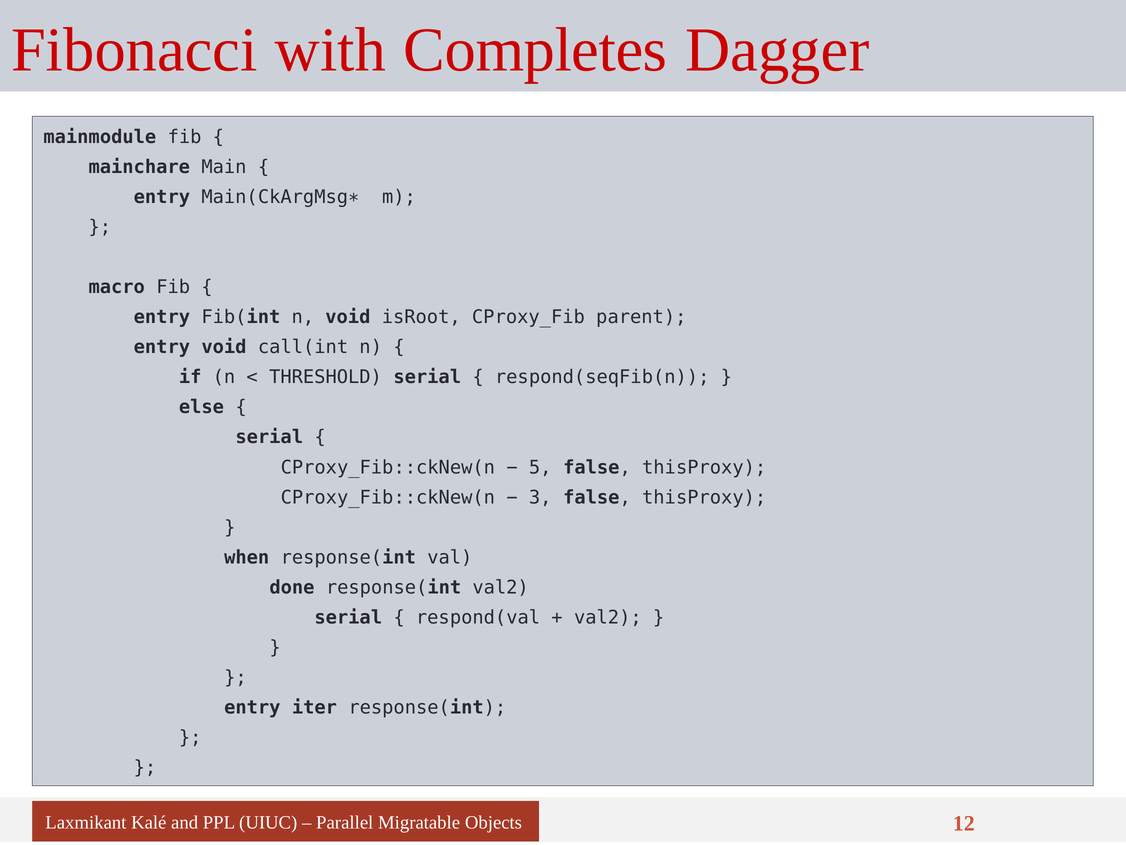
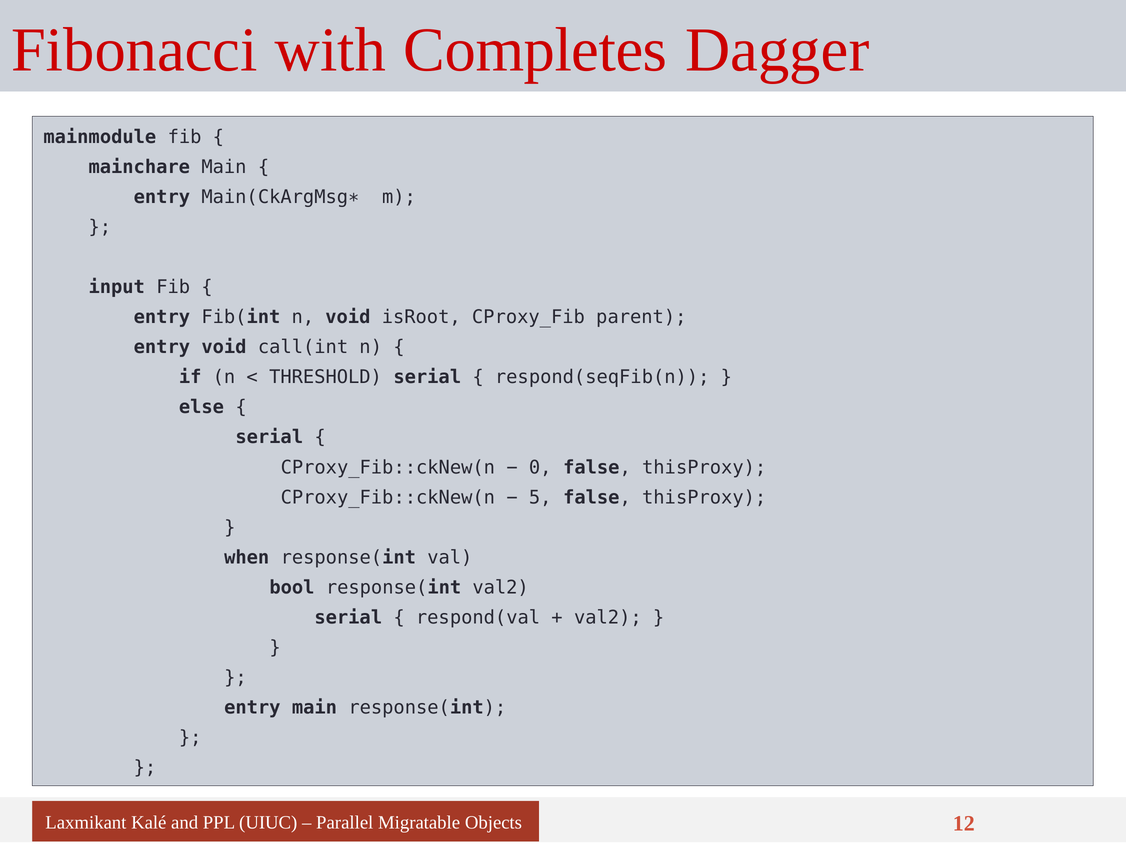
macro: macro -> input
5: 5 -> 0
3: 3 -> 5
done: done -> bool
entry iter: iter -> main
